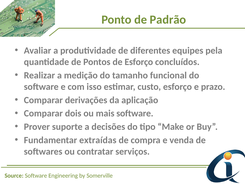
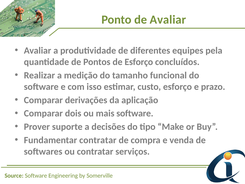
de Padrão: Padrão -> Avaliar
Fundamentar extraídas: extraídas -> contratar
